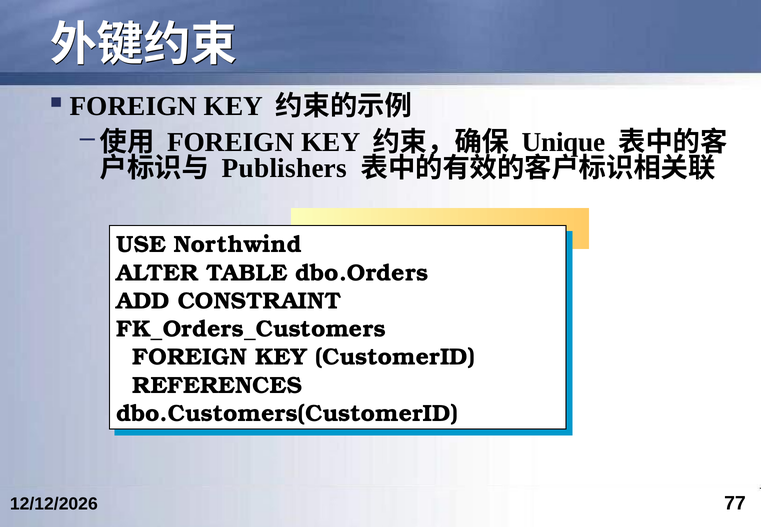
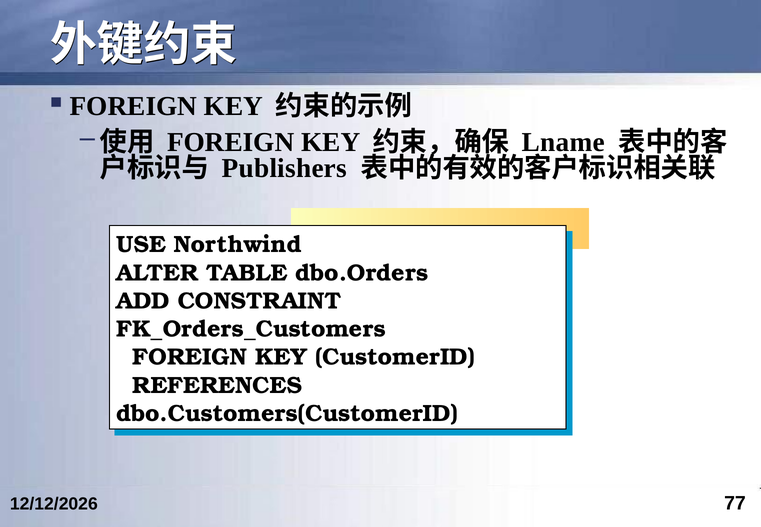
Unique: Unique -> Lname
